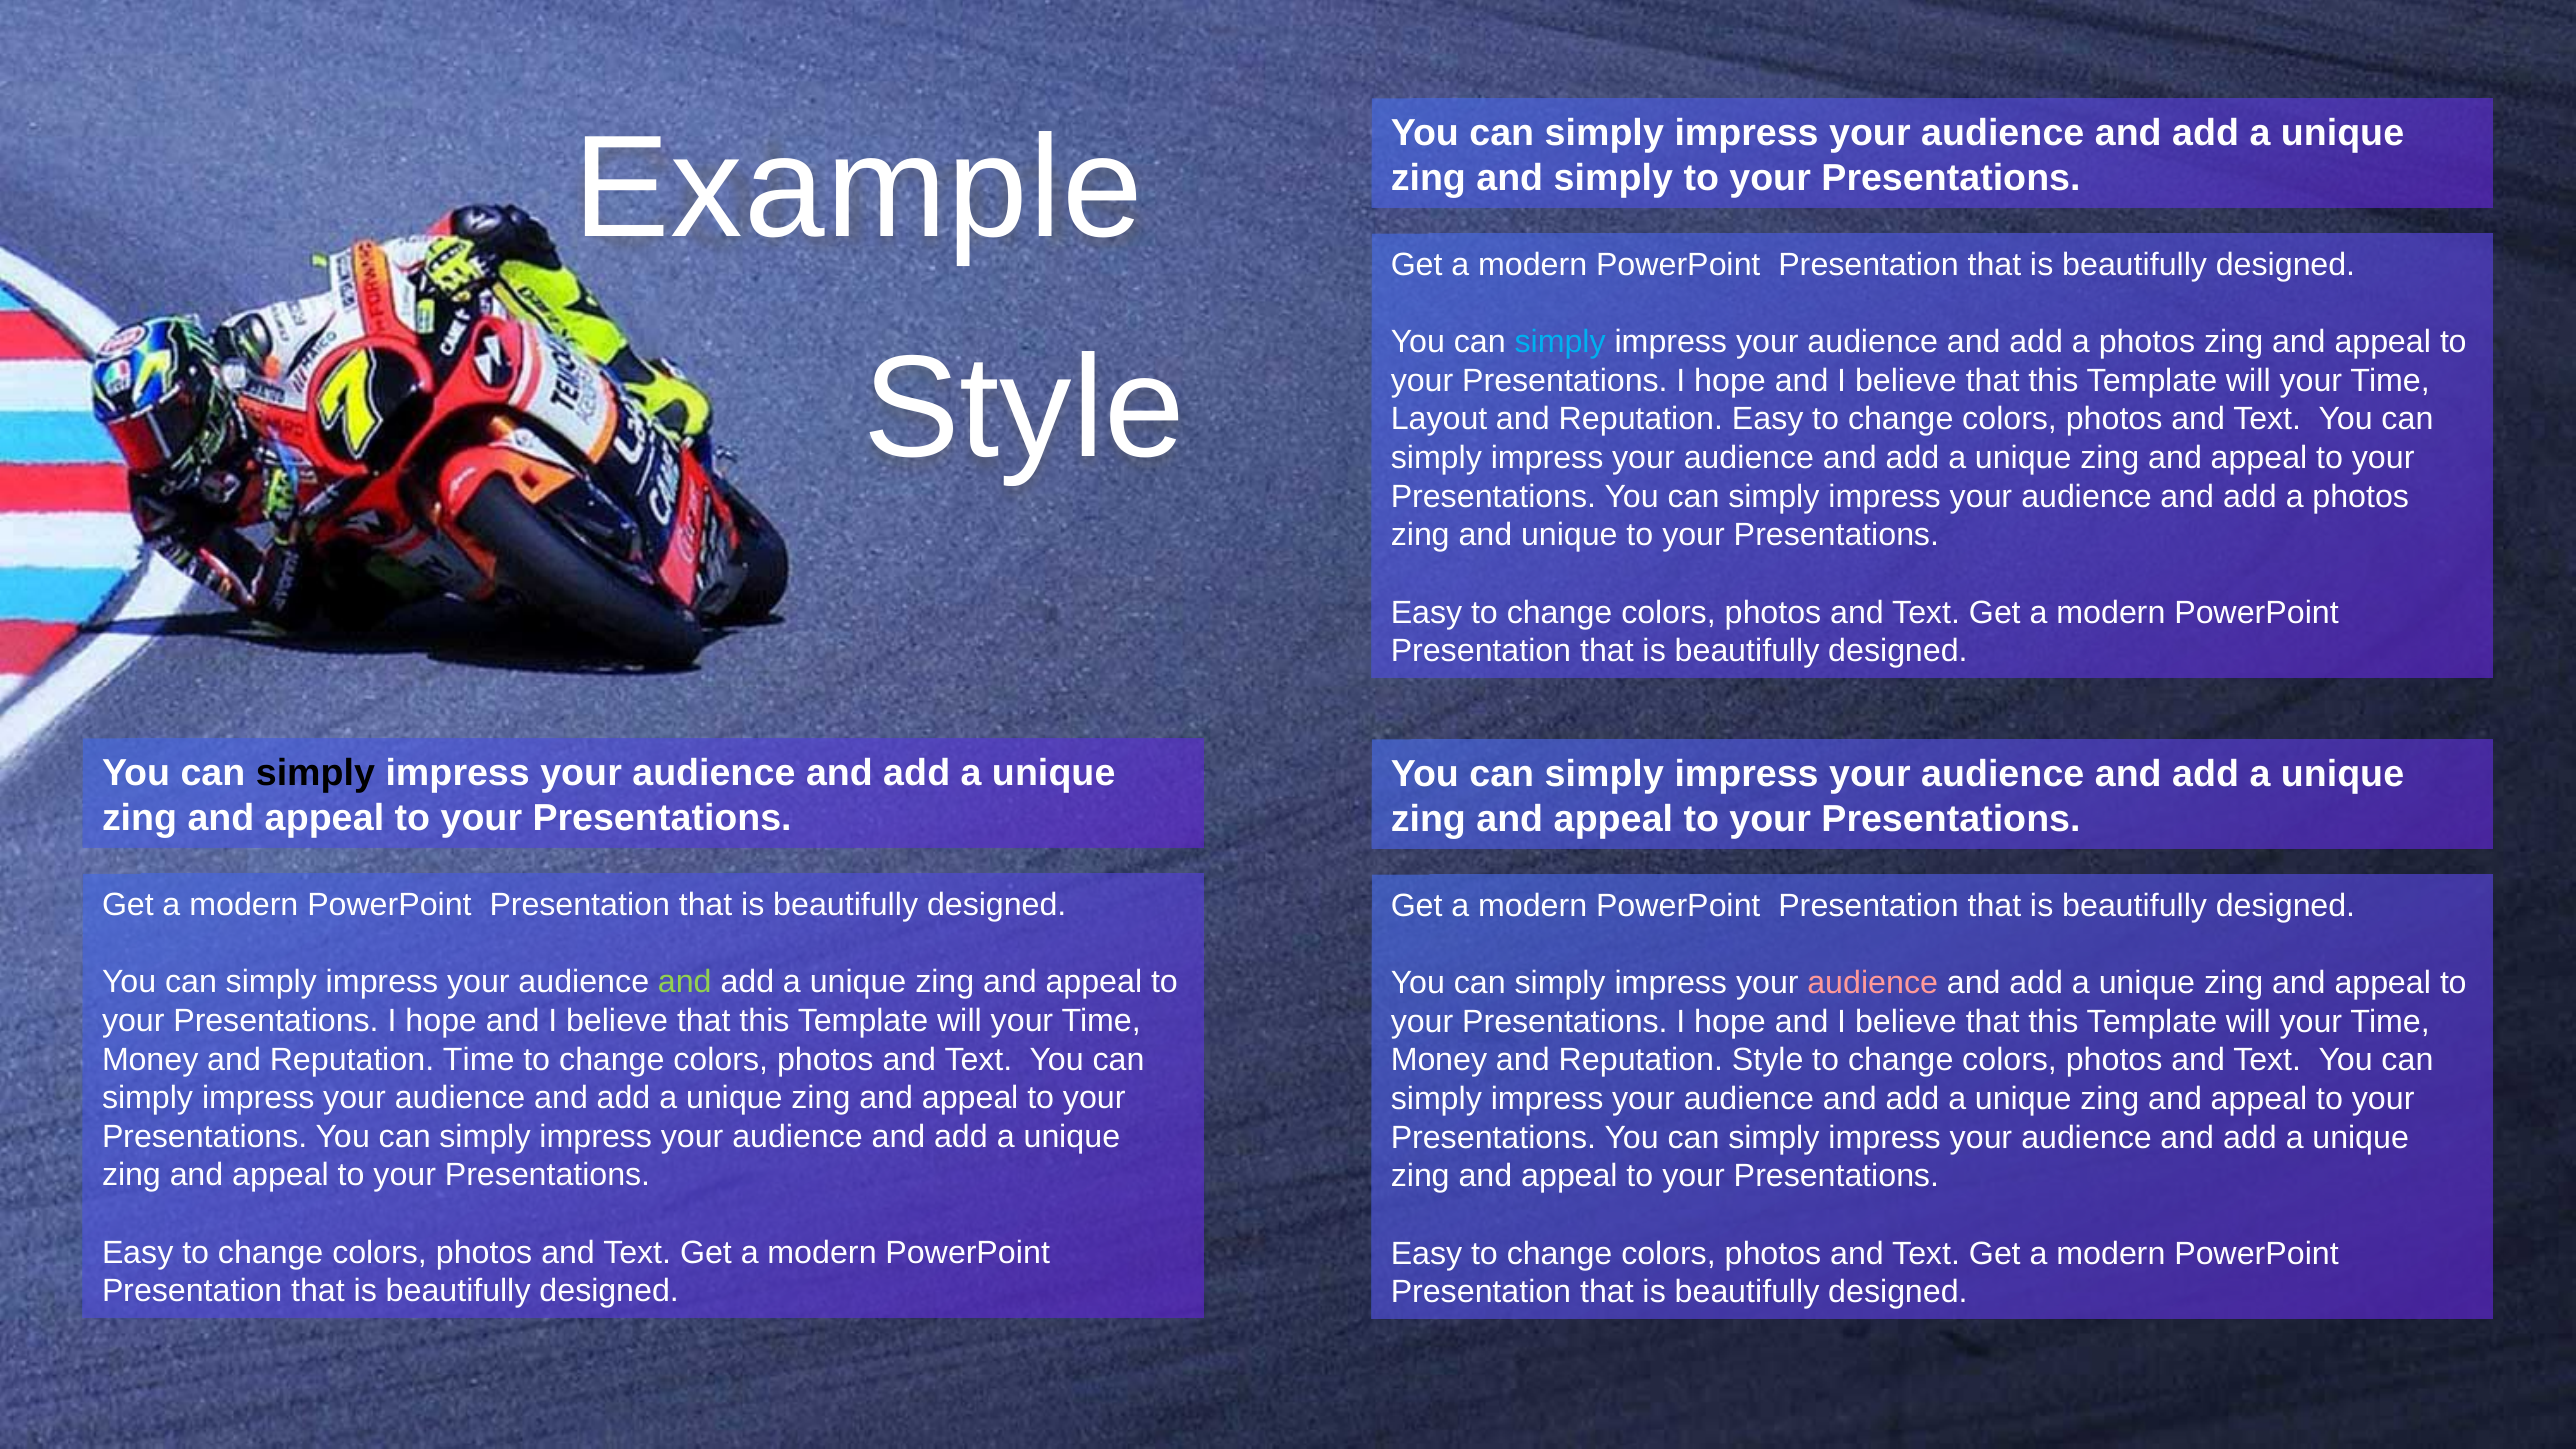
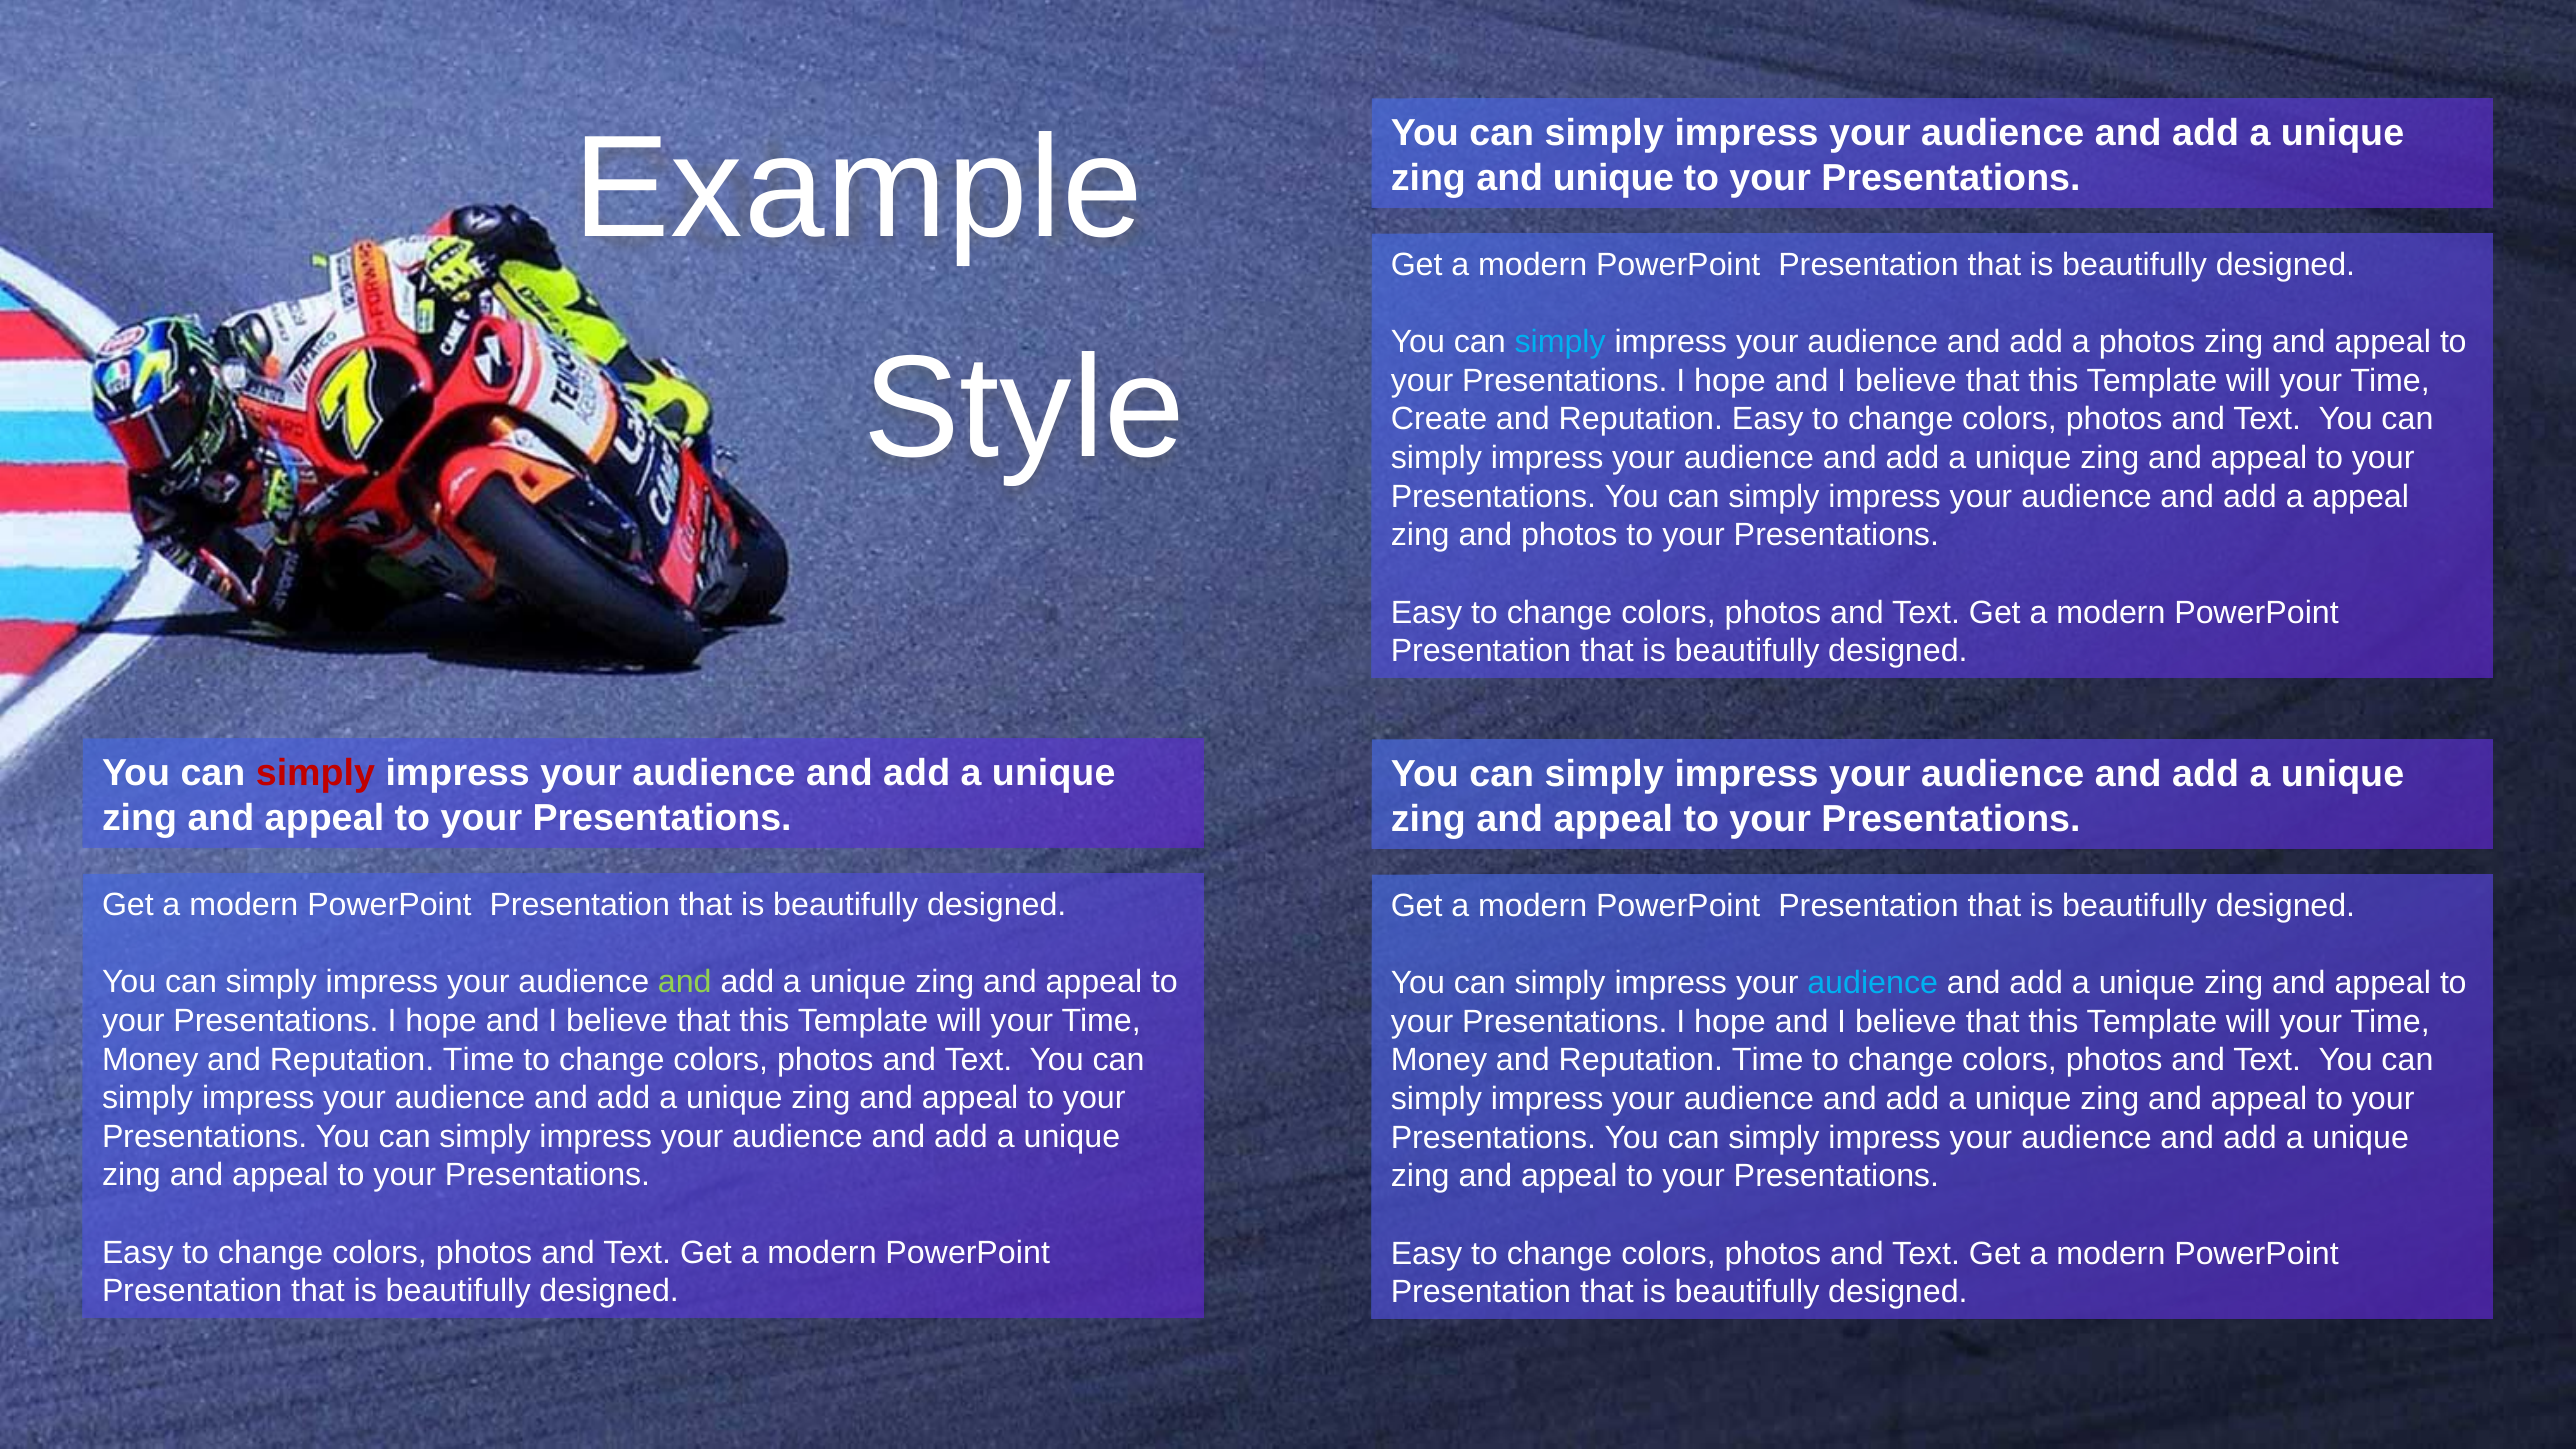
and simply: simply -> unique
Layout: Layout -> Create
photos at (2361, 497): photos -> appeal
and unique: unique -> photos
simply at (315, 773) colour: black -> red
audience at (1873, 983) colour: pink -> light blue
Style at (1768, 1060): Style -> Time
